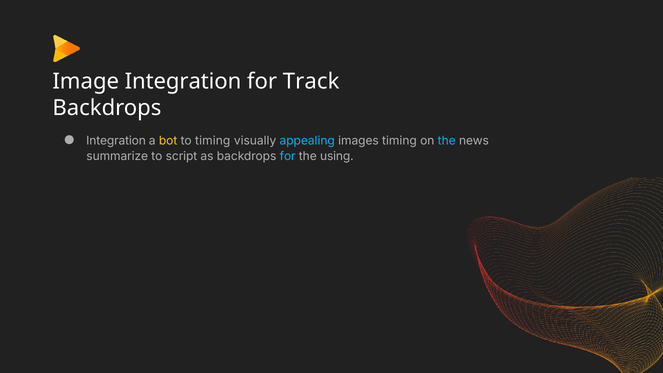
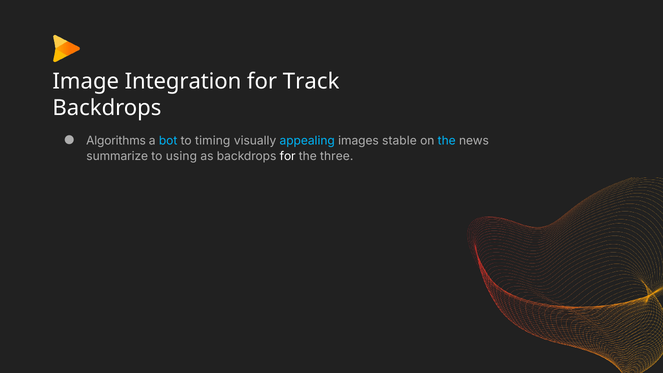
Integration at (116, 141): Integration -> Algorithms
bot colour: yellow -> light blue
images timing: timing -> stable
script: script -> using
for at (288, 156) colour: light blue -> white
using: using -> three
